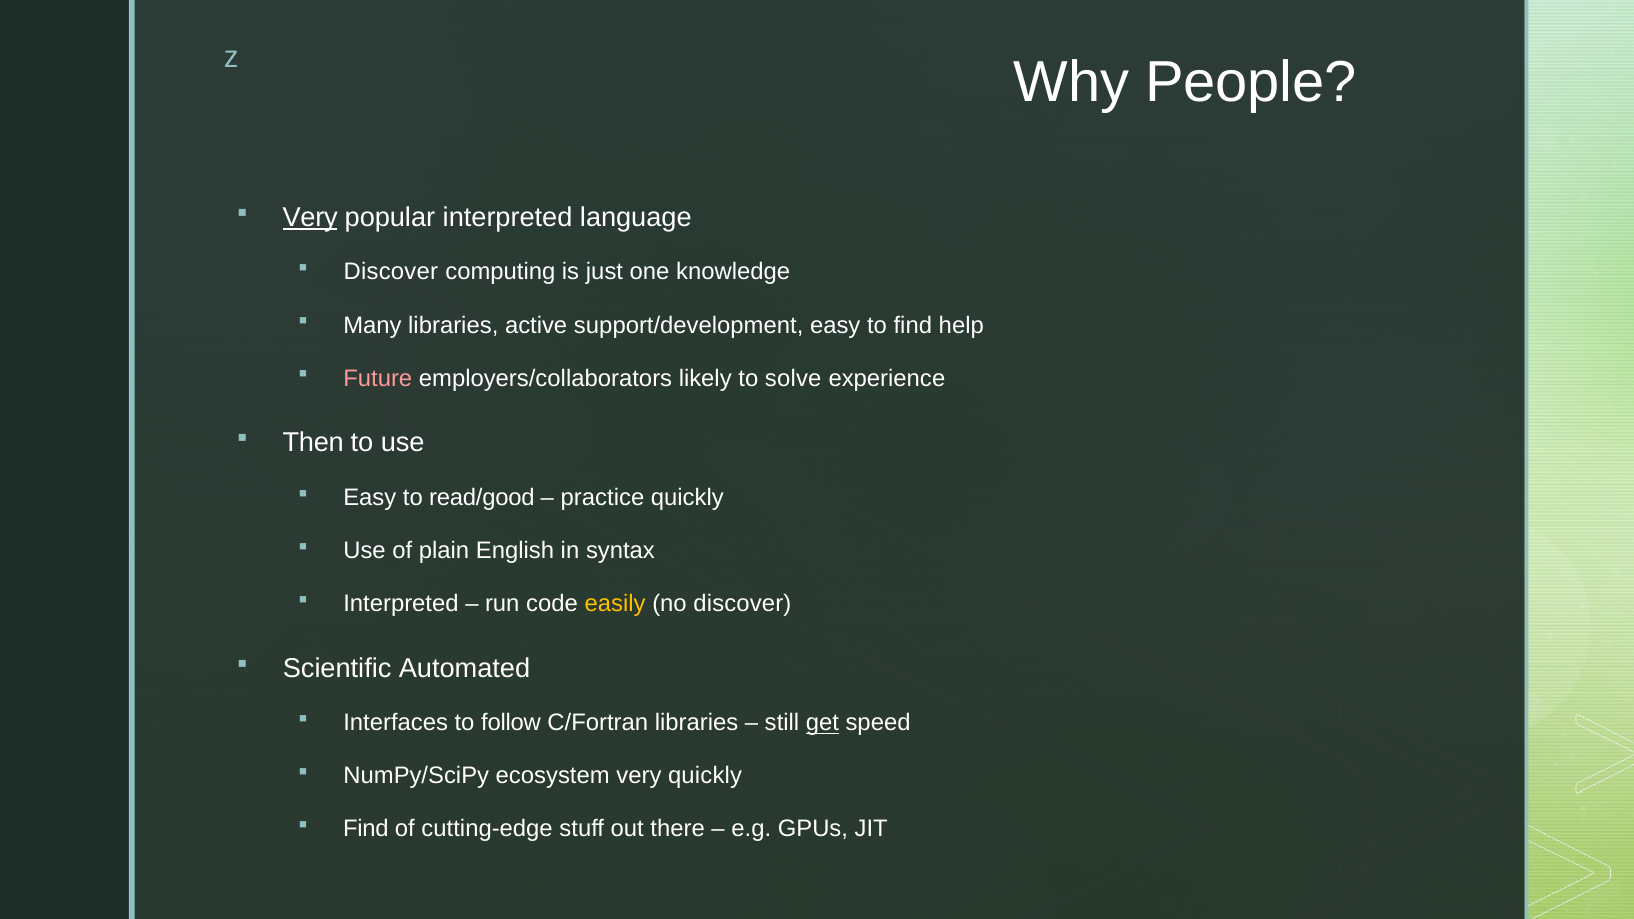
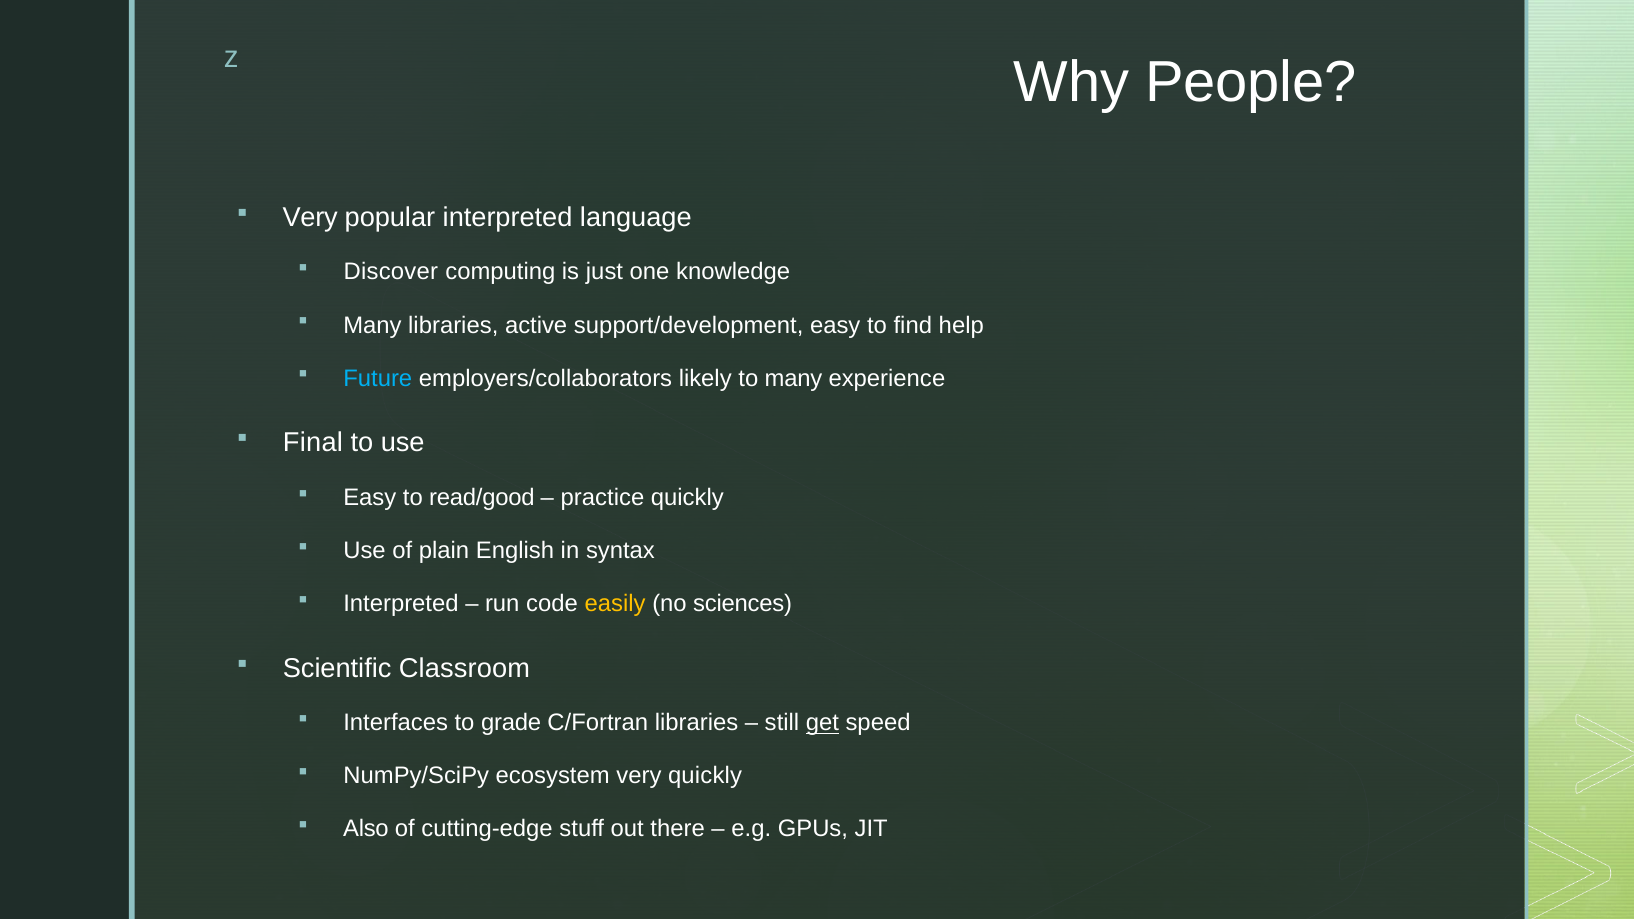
Very at (310, 217) underline: present -> none
Future colour: pink -> light blue
to solve: solve -> many
Then: Then -> Final
no discover: discover -> sciences
Automated: Automated -> Classroom
follow: follow -> grade
Find at (366, 829): Find -> Also
